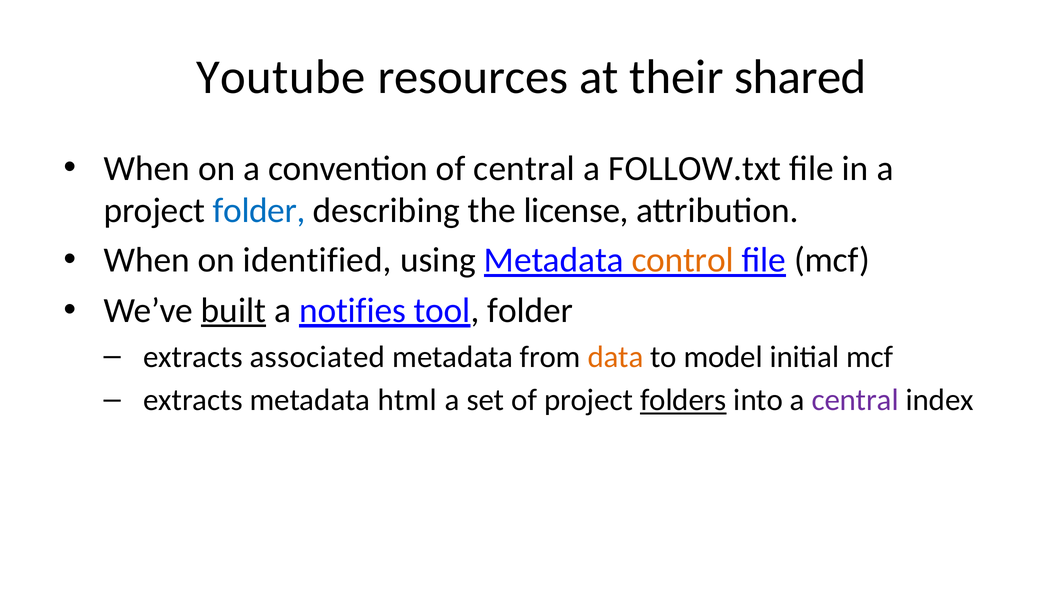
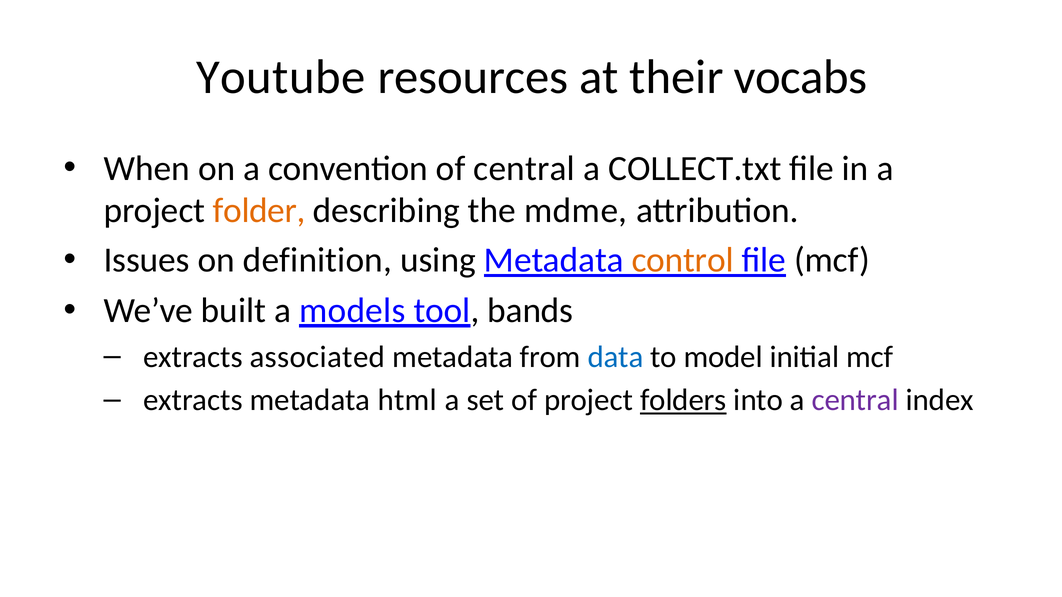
shared: shared -> vocabs
FOLLOW.txt: FOLLOW.txt -> COLLECT.txt
folder at (259, 211) colour: blue -> orange
license: license -> mdme
When at (147, 260): When -> Issues
identified: identified -> definition
built underline: present -> none
notifies: notifies -> models
tool folder: folder -> bands
data colour: orange -> blue
